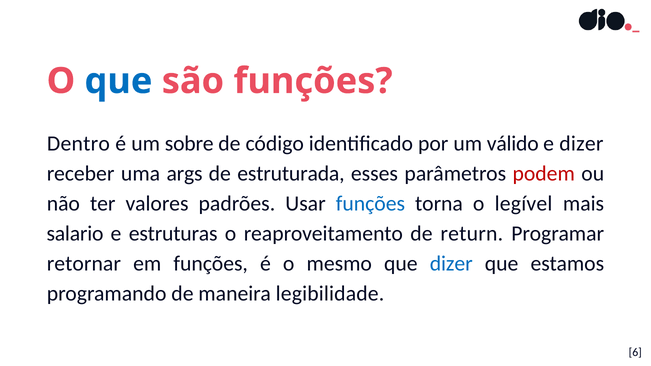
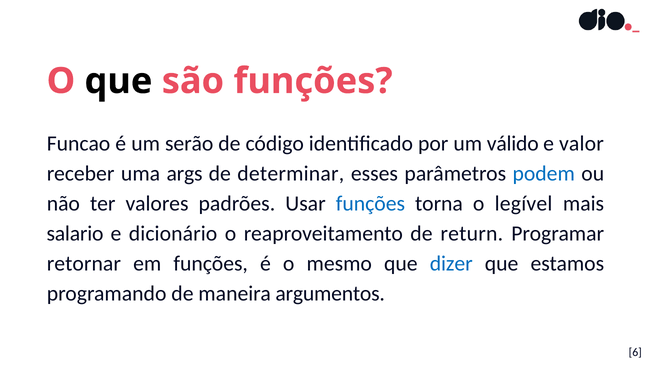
que at (118, 81) colour: blue -> black
Dentro: Dentro -> Funcao
sobre: sobre -> serão
e dizer: dizer -> valor
estruturada: estruturada -> determinar
podem colour: red -> blue
estruturas: estruturas -> dicionário
legibilidade: legibilidade -> argumentos
